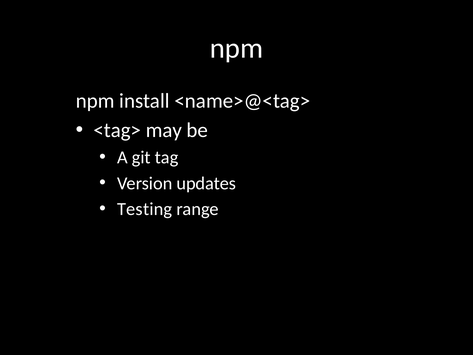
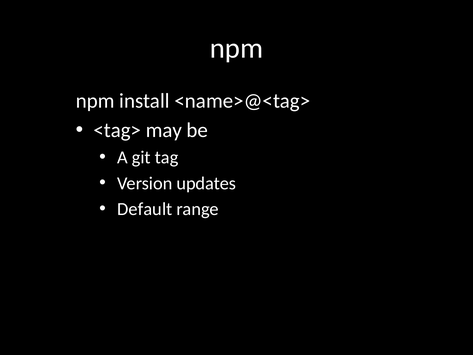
Testing: Testing -> Default
